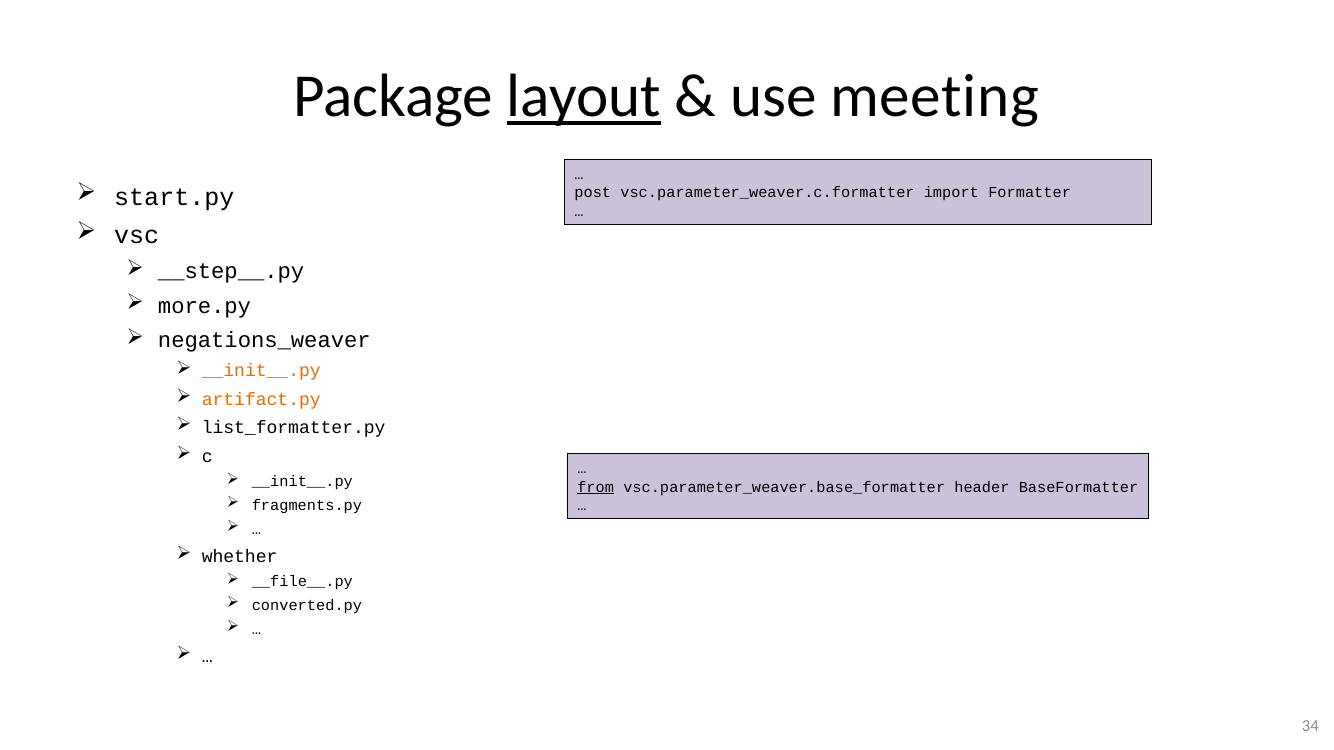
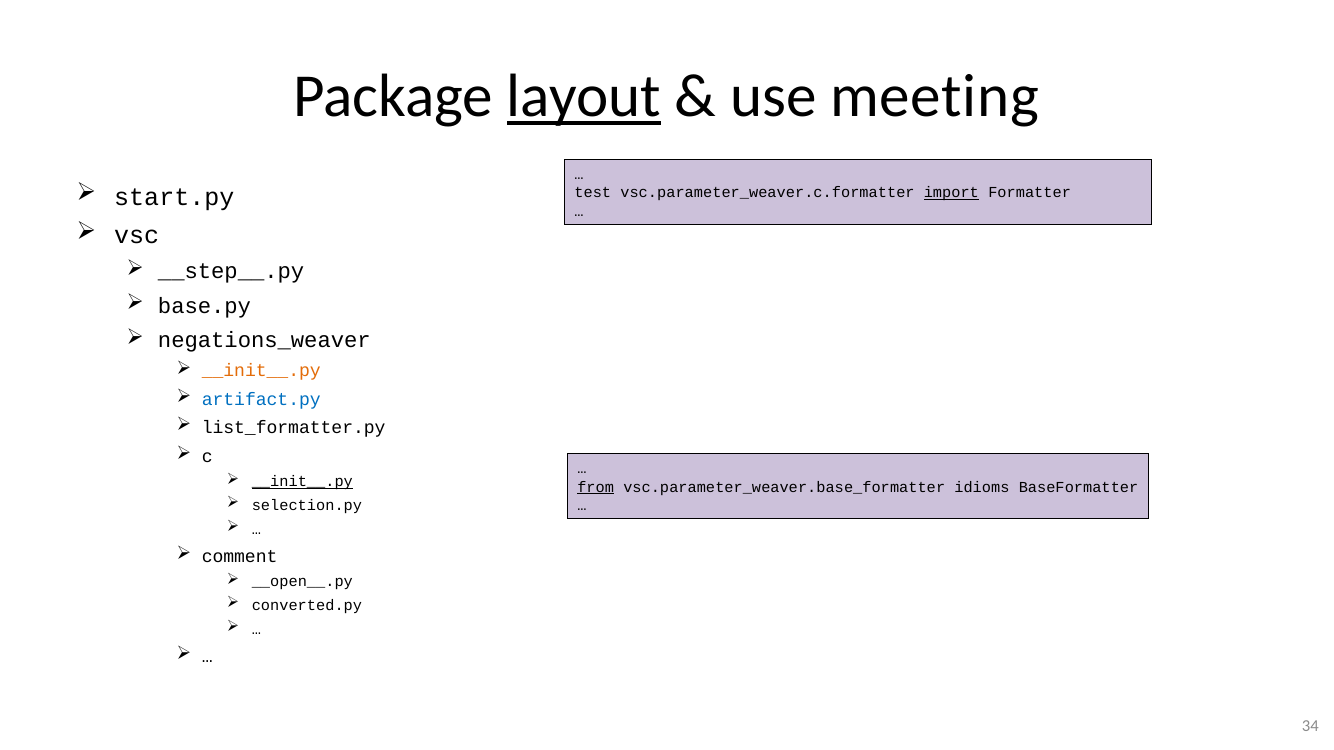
post: post -> test
import underline: none -> present
more.py: more.py -> base.py
artifact.py colour: orange -> blue
__init__.py at (302, 482) underline: none -> present
header: header -> idioms
fragments.py: fragments.py -> selection.py
whether: whether -> comment
__file__.py: __file__.py -> __open__.py
